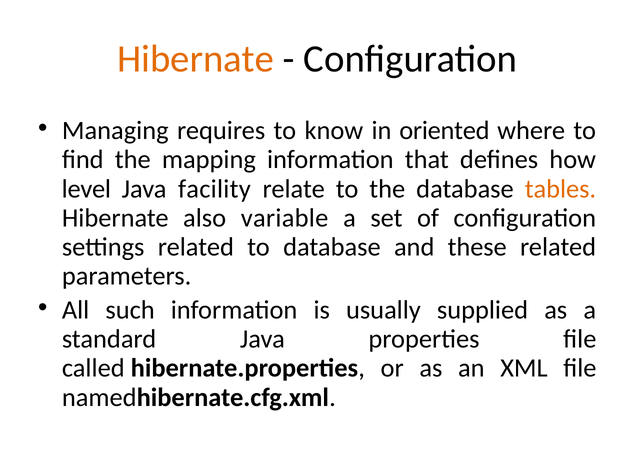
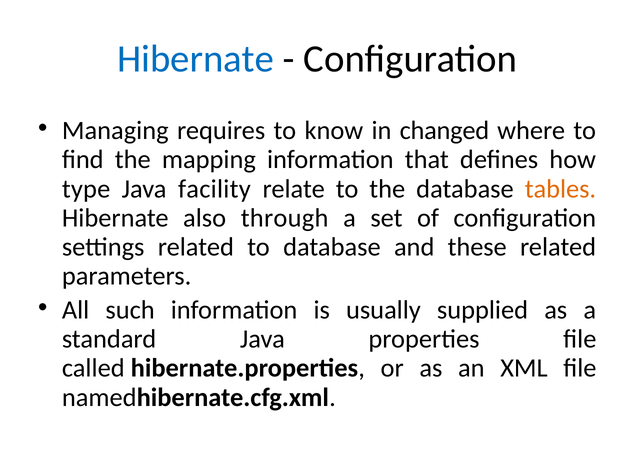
Hibernate at (196, 59) colour: orange -> blue
oriented: oriented -> changed
level: level -> type
variable: variable -> through
